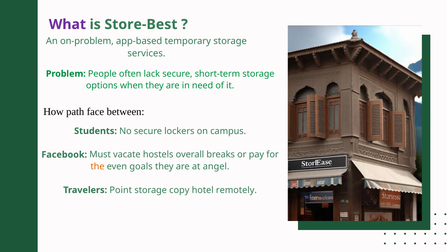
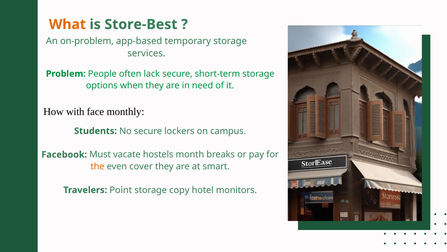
What colour: purple -> orange
path: path -> with
between: between -> monthly
overall: overall -> month
goals: goals -> cover
angel: angel -> smart
remotely: remotely -> monitors
